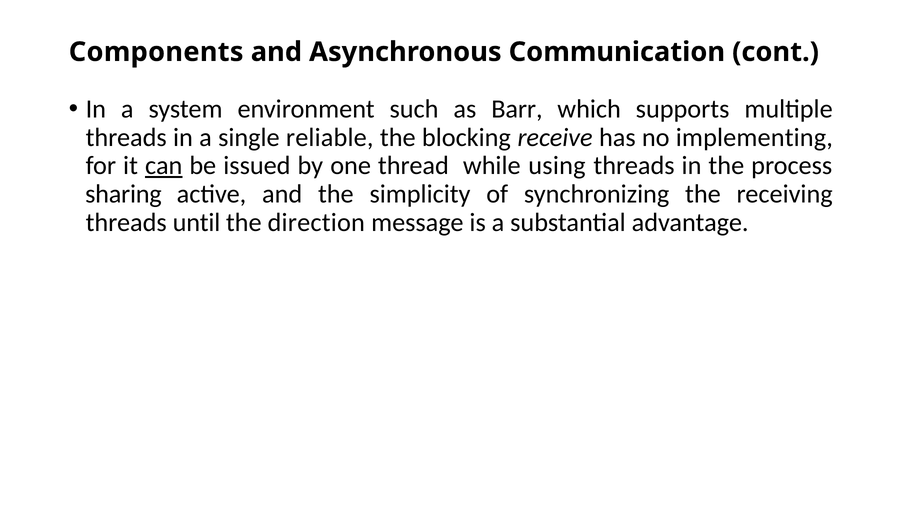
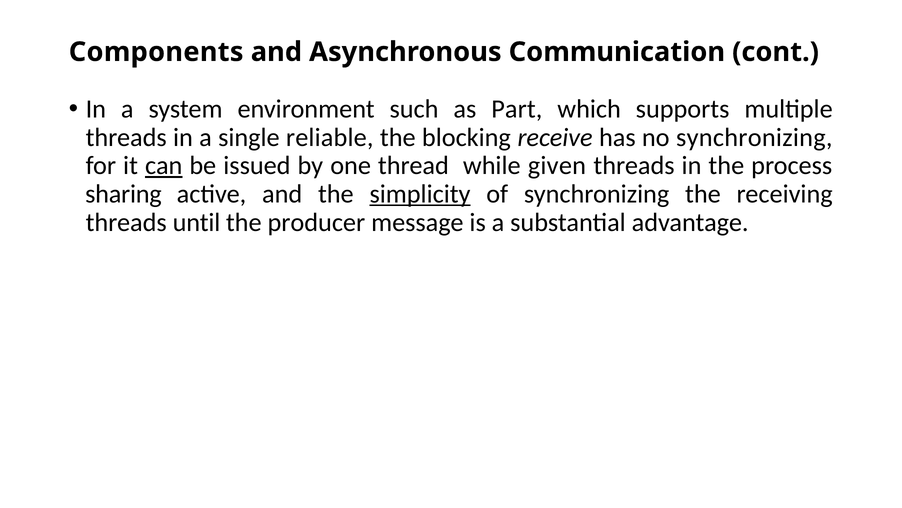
Barr: Barr -> Part
no implementing: implementing -> synchronizing
using: using -> given
simplicity underline: none -> present
direction: direction -> producer
